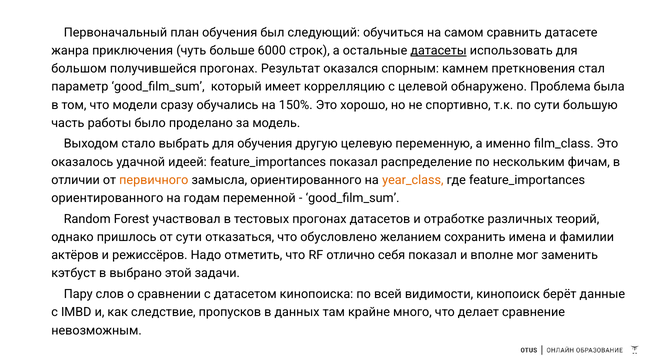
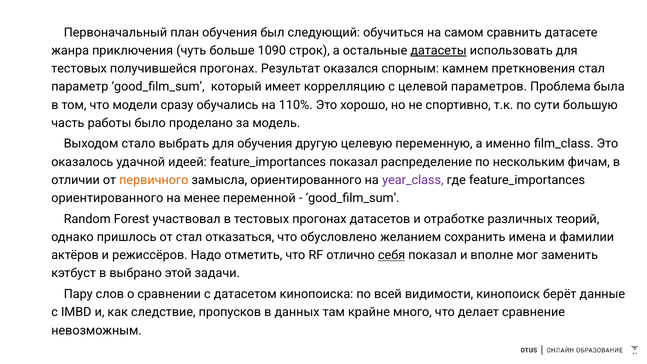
6000: 6000 -> 1090
большом at (79, 69): большом -> тестовых
обнаружено: обнаружено -> параметров
150%: 150% -> 110%
year_class colour: orange -> purple
годам: годам -> менее
от сути: сути -> стал
себя underline: none -> present
